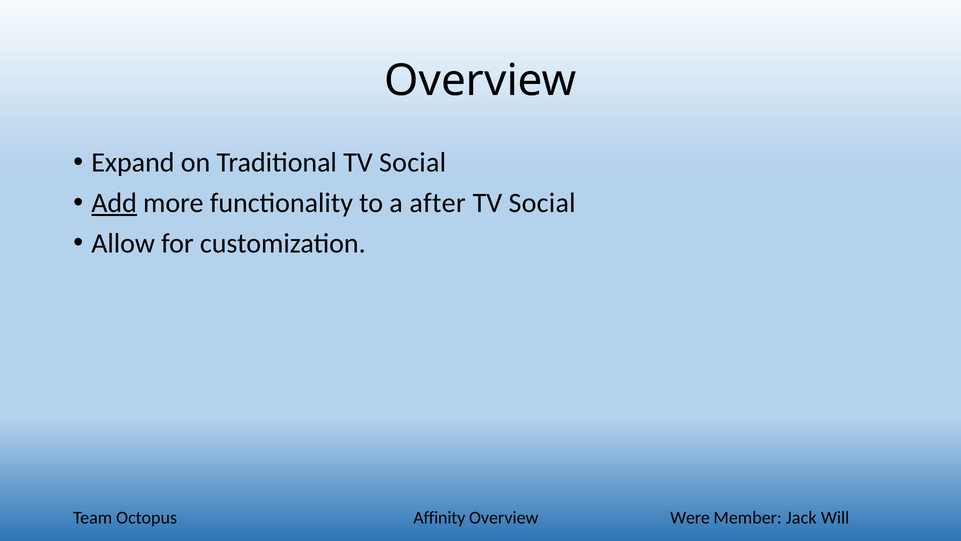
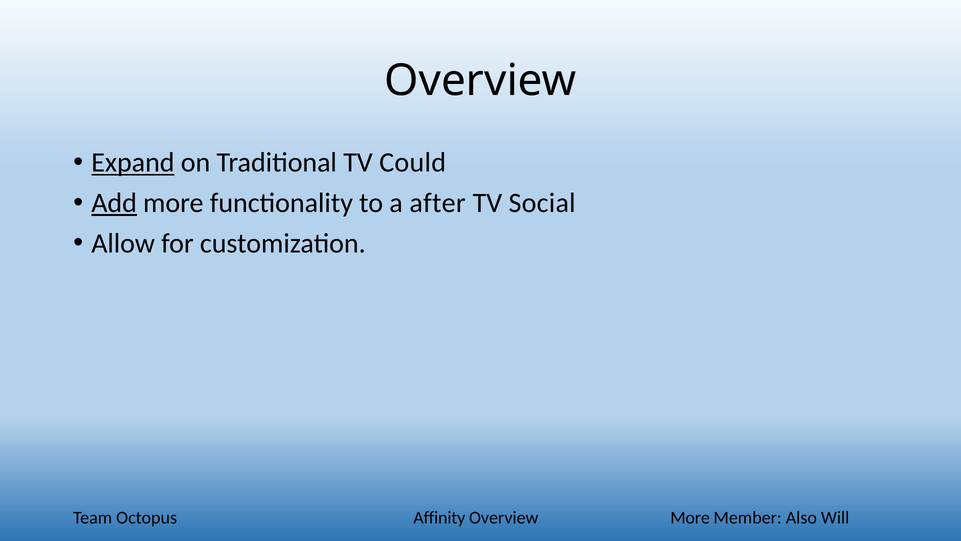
Expand underline: none -> present
Traditional TV Social: Social -> Could
Overview Were: Were -> More
Jack: Jack -> Also
